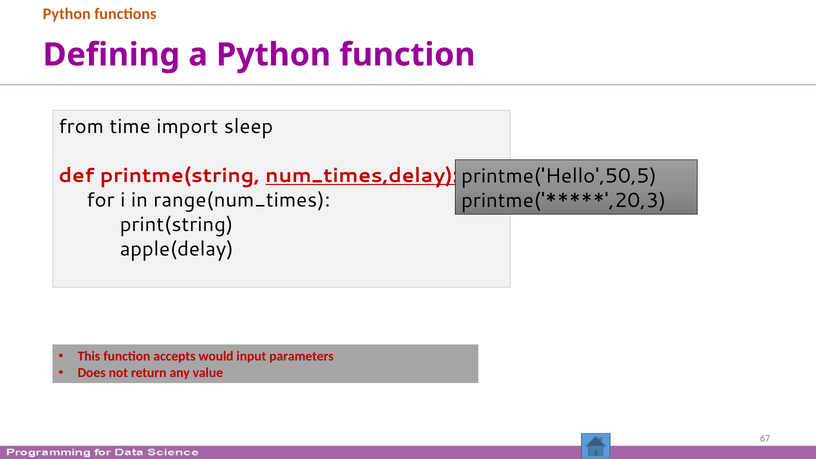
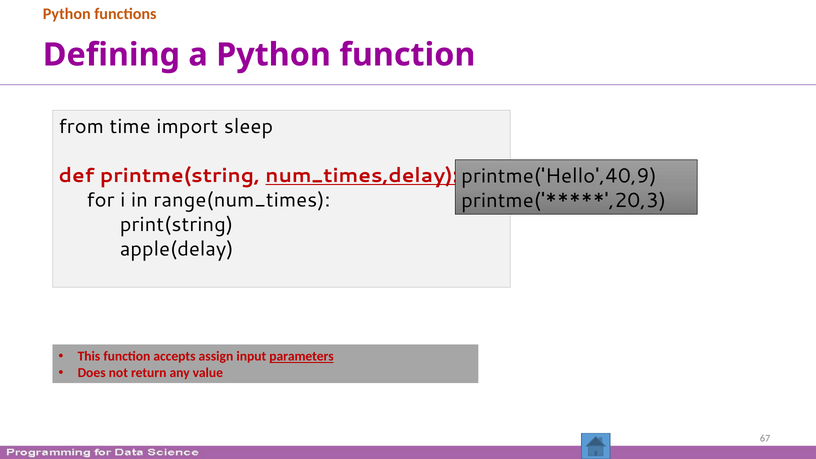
printme('Hello',50,5: printme('Hello',50,5 -> printme('Hello',40,9
would: would -> assign
parameters underline: none -> present
